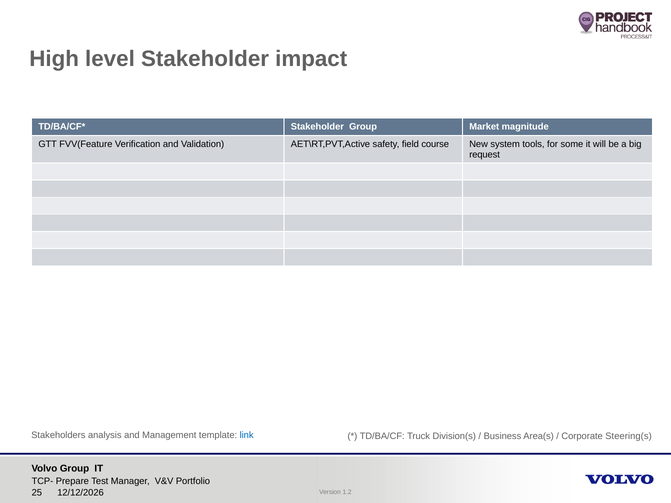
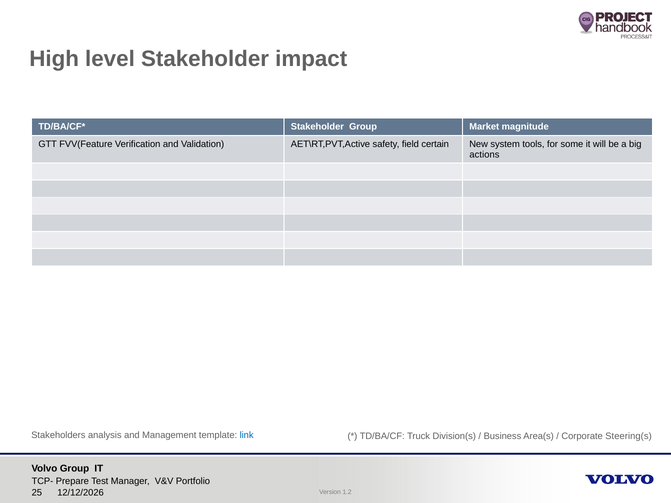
course: course -> certain
request: request -> actions
